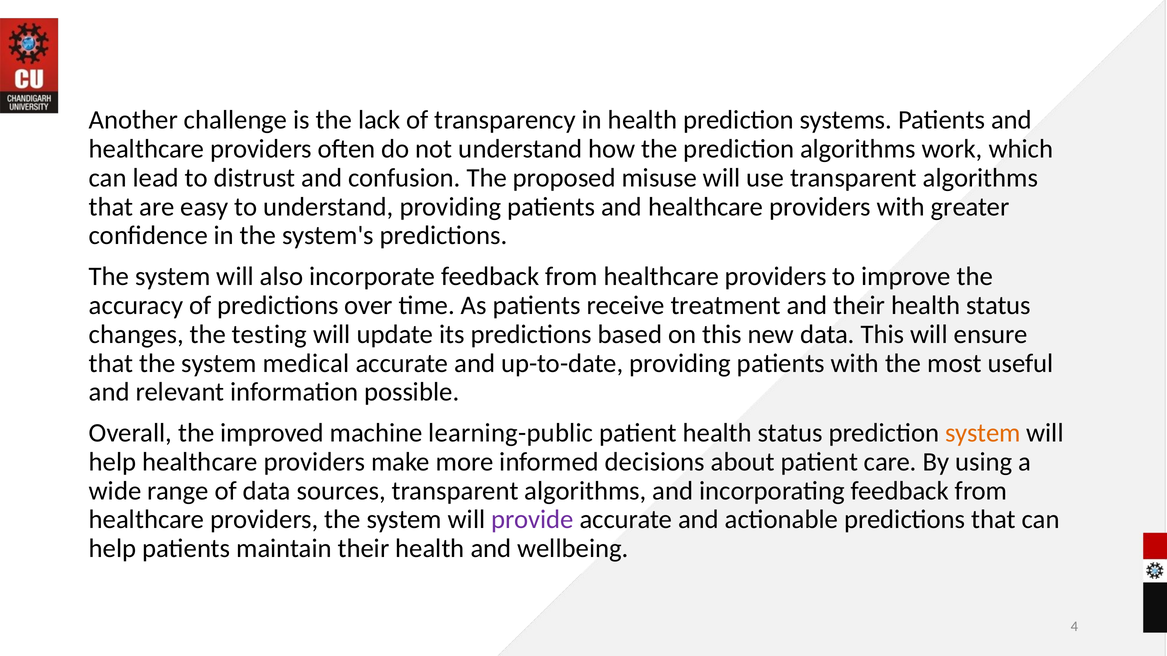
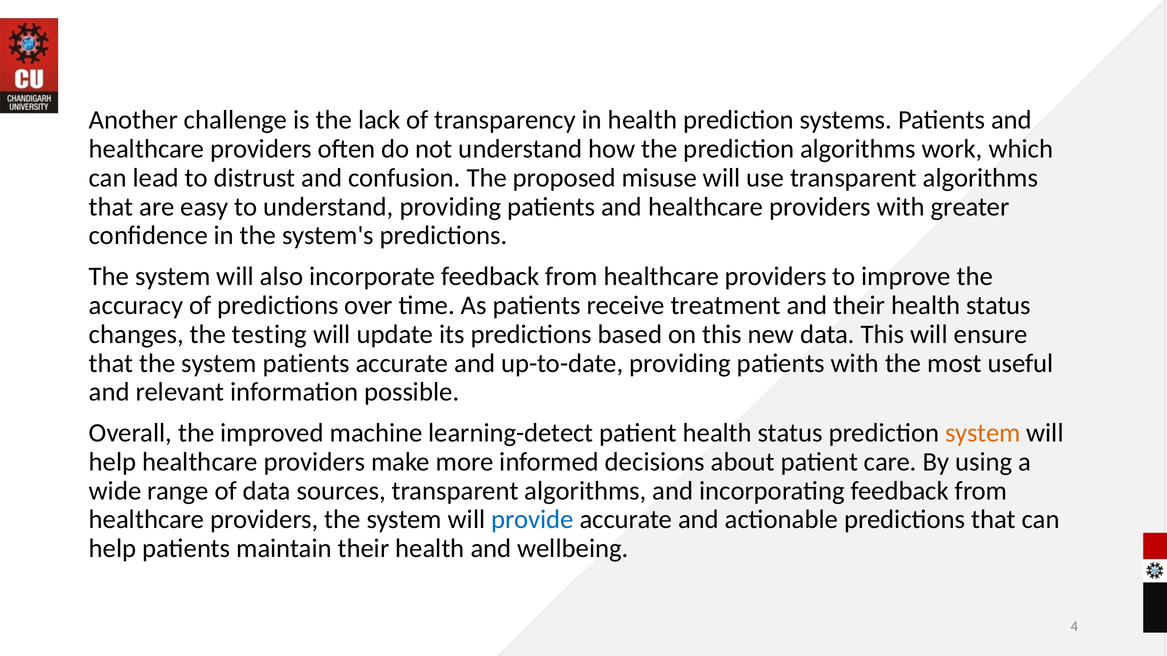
system medical: medical -> patients
learning-public: learning-public -> learning-detect
provide colour: purple -> blue
